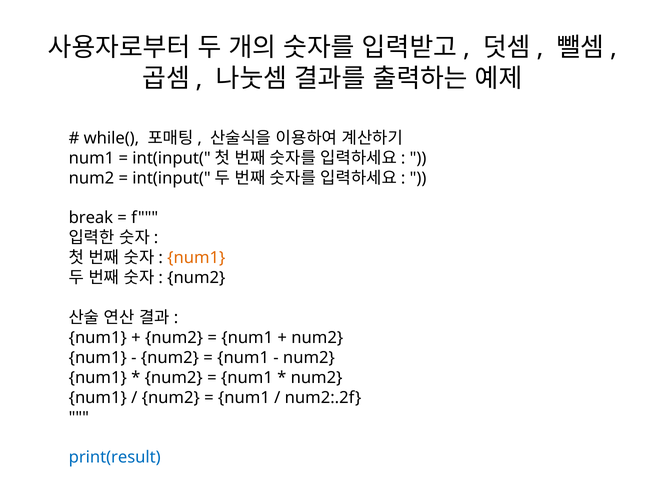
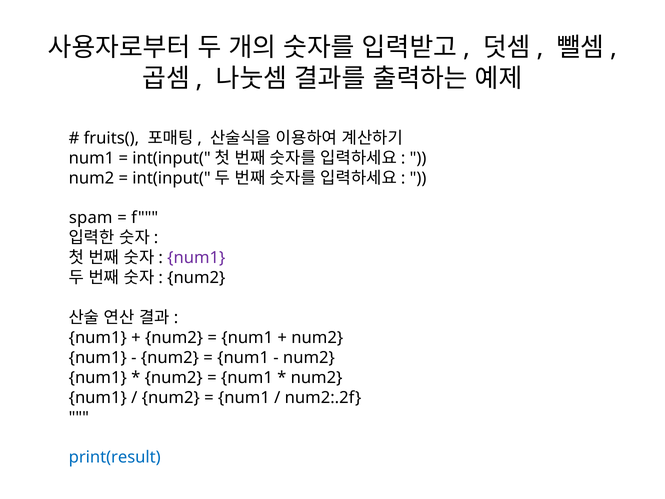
while(: while( -> fruits(
break: break -> spam
num1 at (196, 258) colour: orange -> purple
